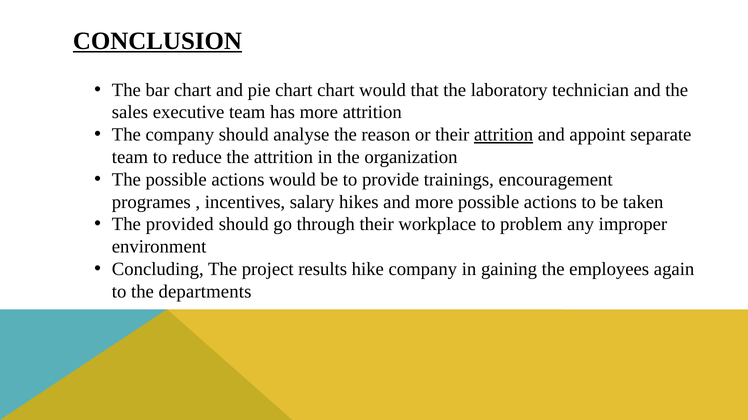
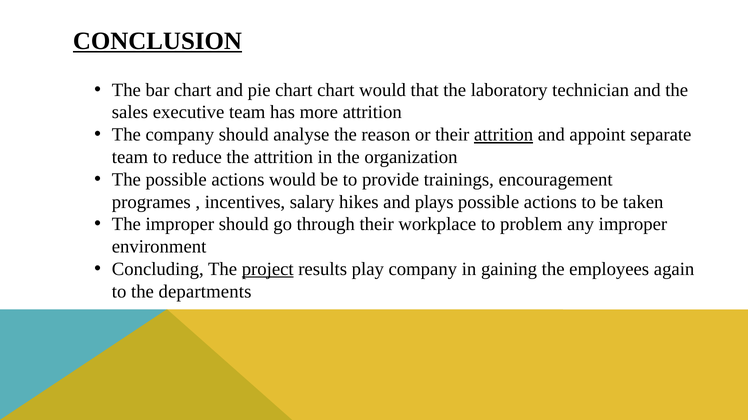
and more: more -> plays
The provided: provided -> improper
project underline: none -> present
hike: hike -> play
